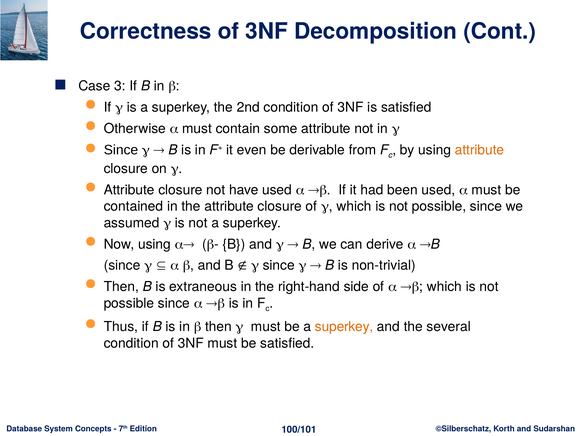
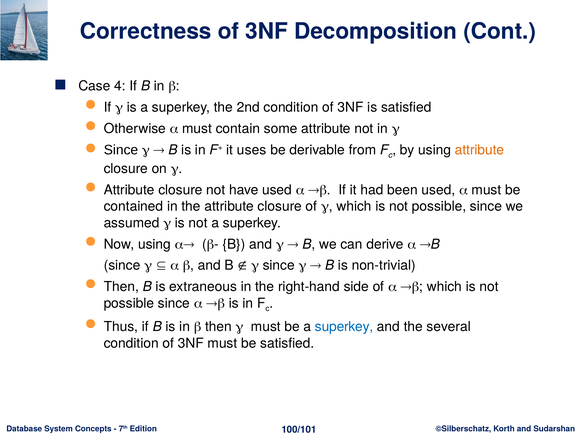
3: 3 -> 4
even: even -> uses
superkey at (344, 327) colour: orange -> blue
